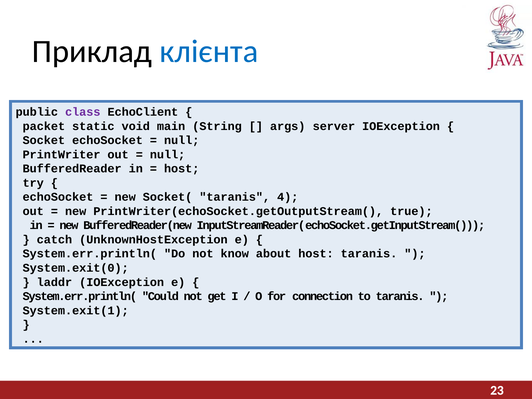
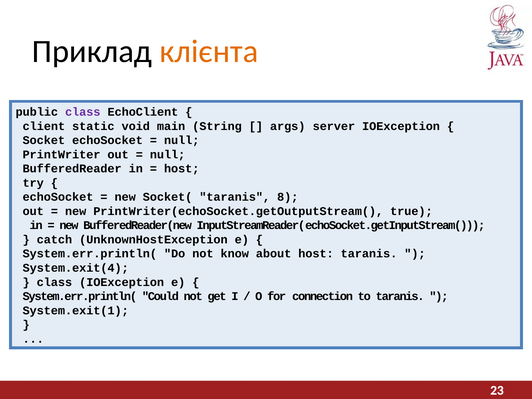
клієнта colour: blue -> orange
packet: packet -> client
4: 4 -> 8
System.exit(0: System.exit(0 -> System.exit(4
laddr at (54, 282): laddr -> class
